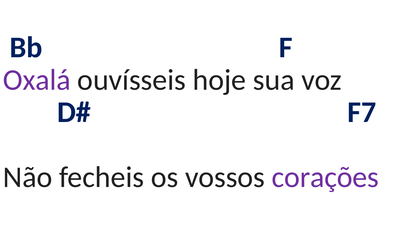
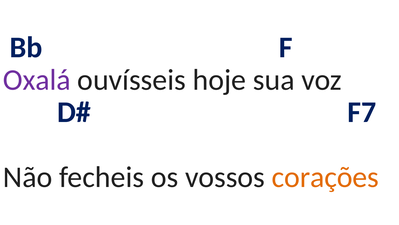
corações colour: purple -> orange
